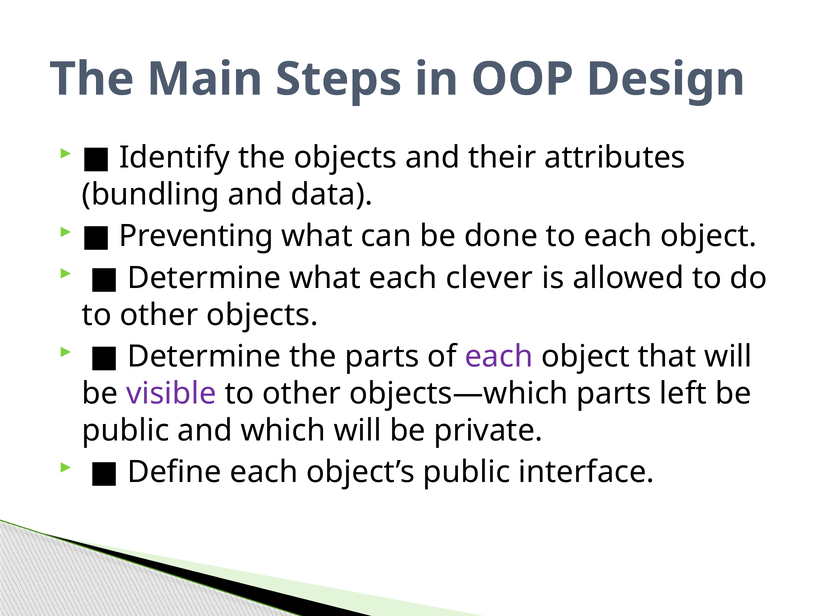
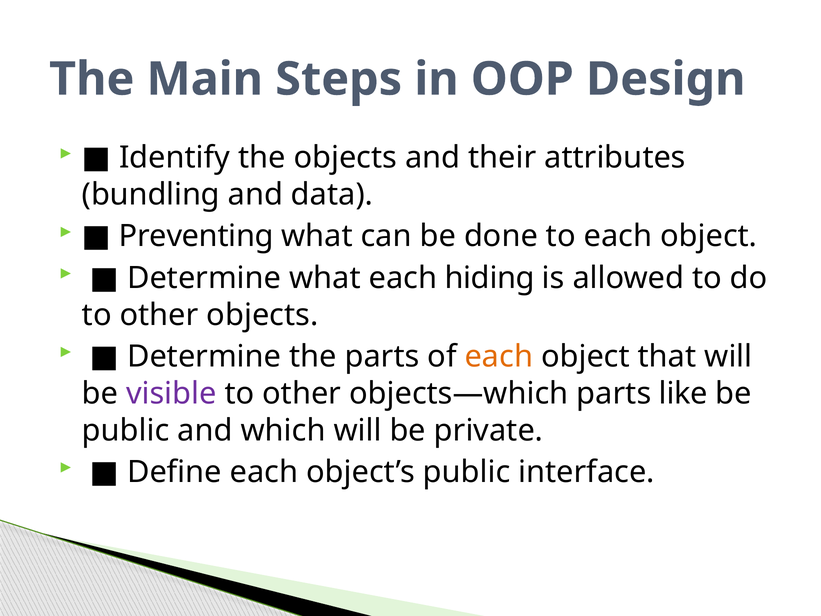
clever: clever -> hiding
each at (499, 356) colour: purple -> orange
left: left -> like
